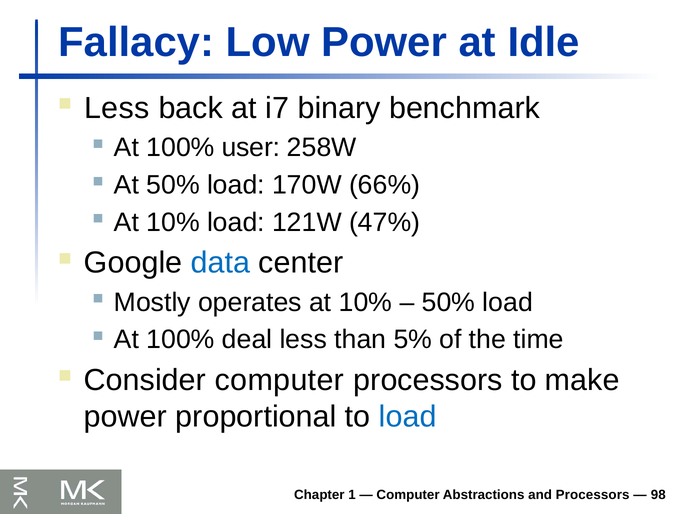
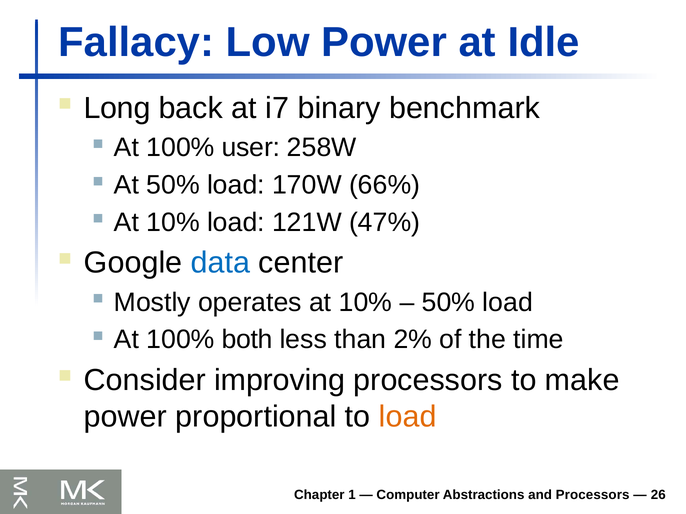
Less at (117, 108): Less -> Long
deal: deal -> both
5%: 5% -> 2%
Consider computer: computer -> improving
load at (408, 417) colour: blue -> orange
98: 98 -> 26
